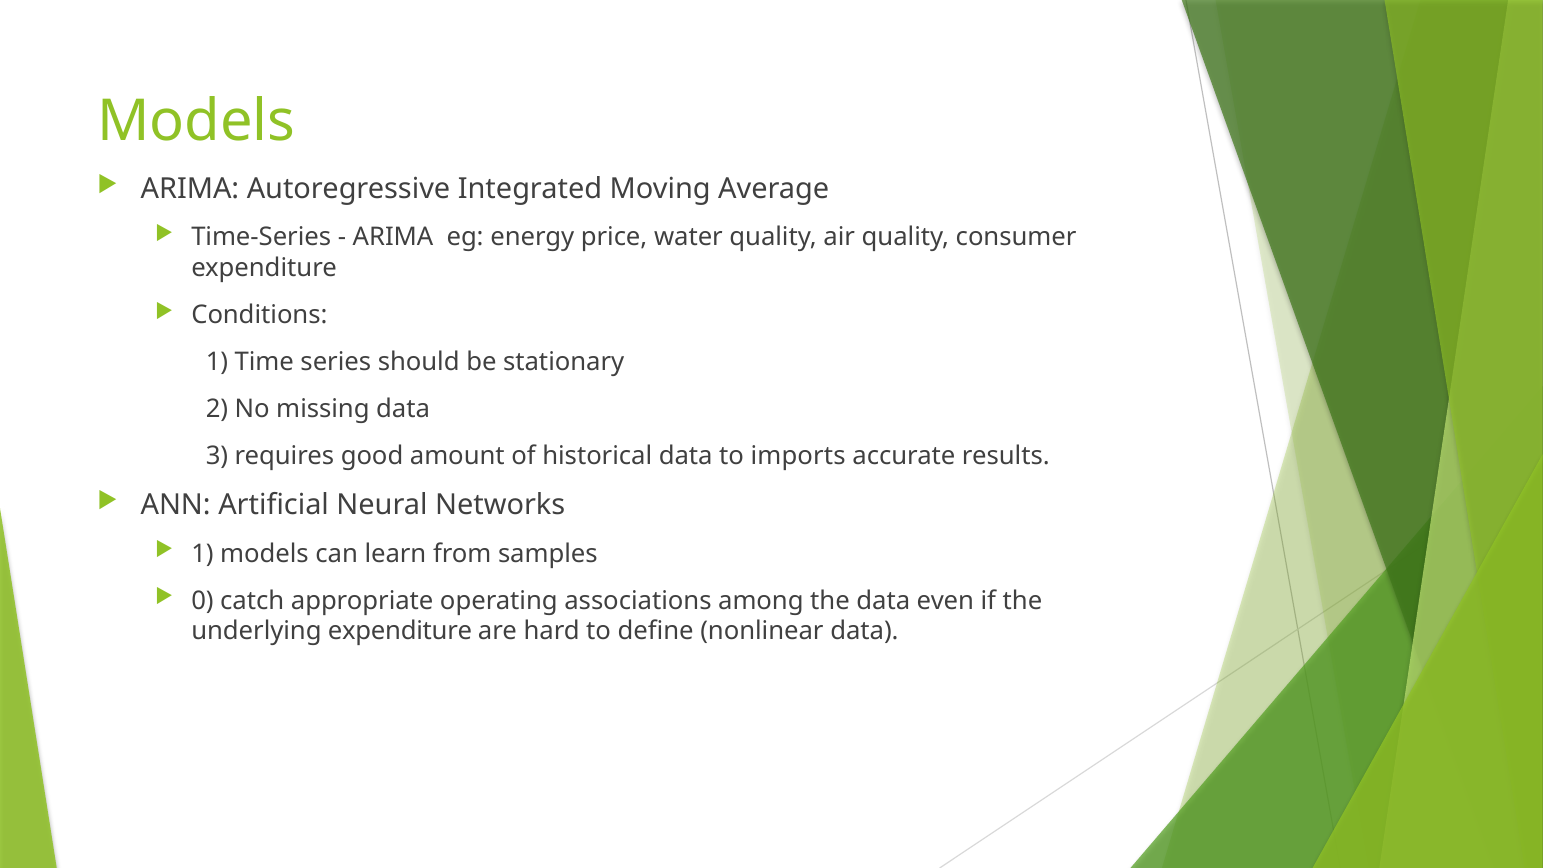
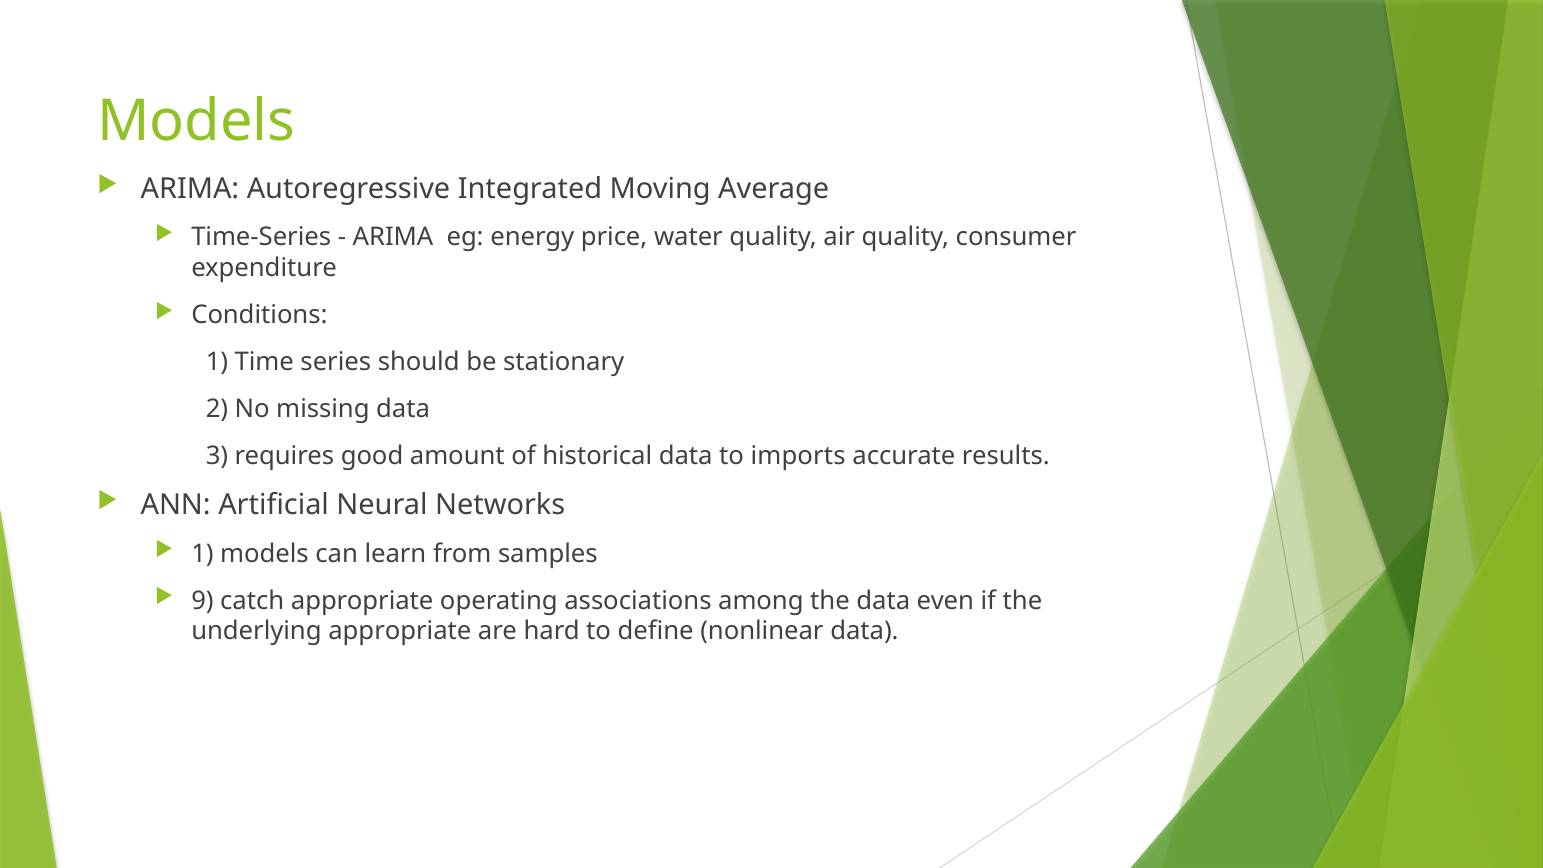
0: 0 -> 9
underlying expenditure: expenditure -> appropriate
